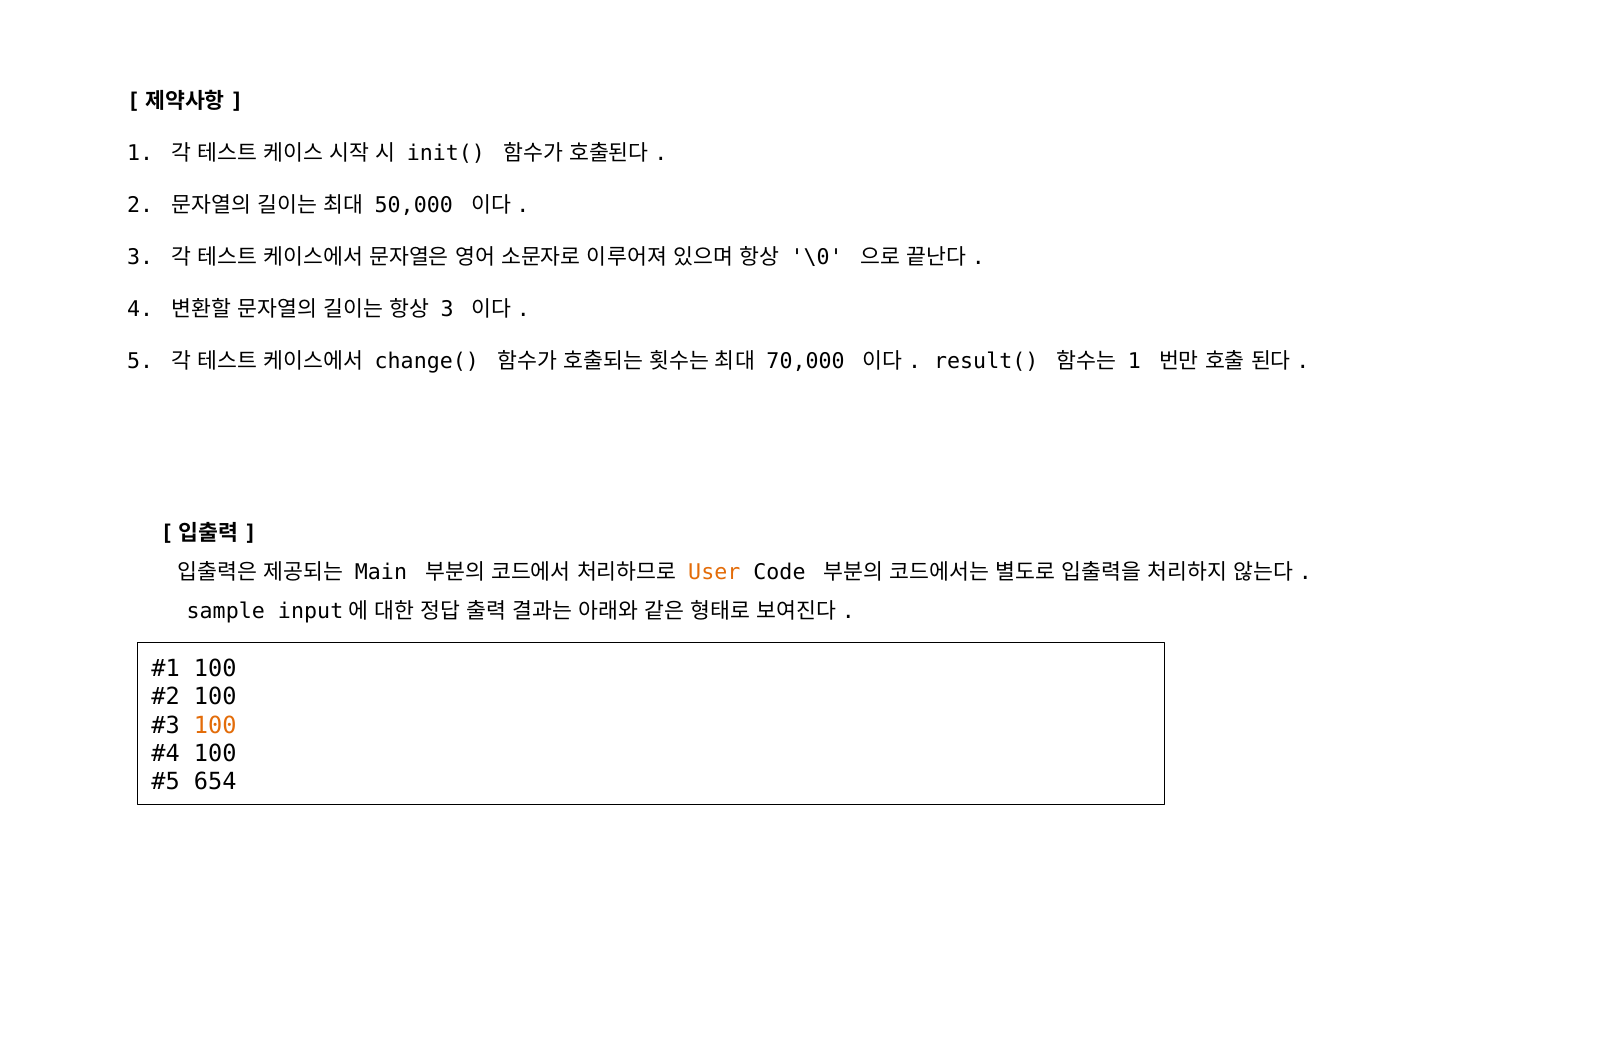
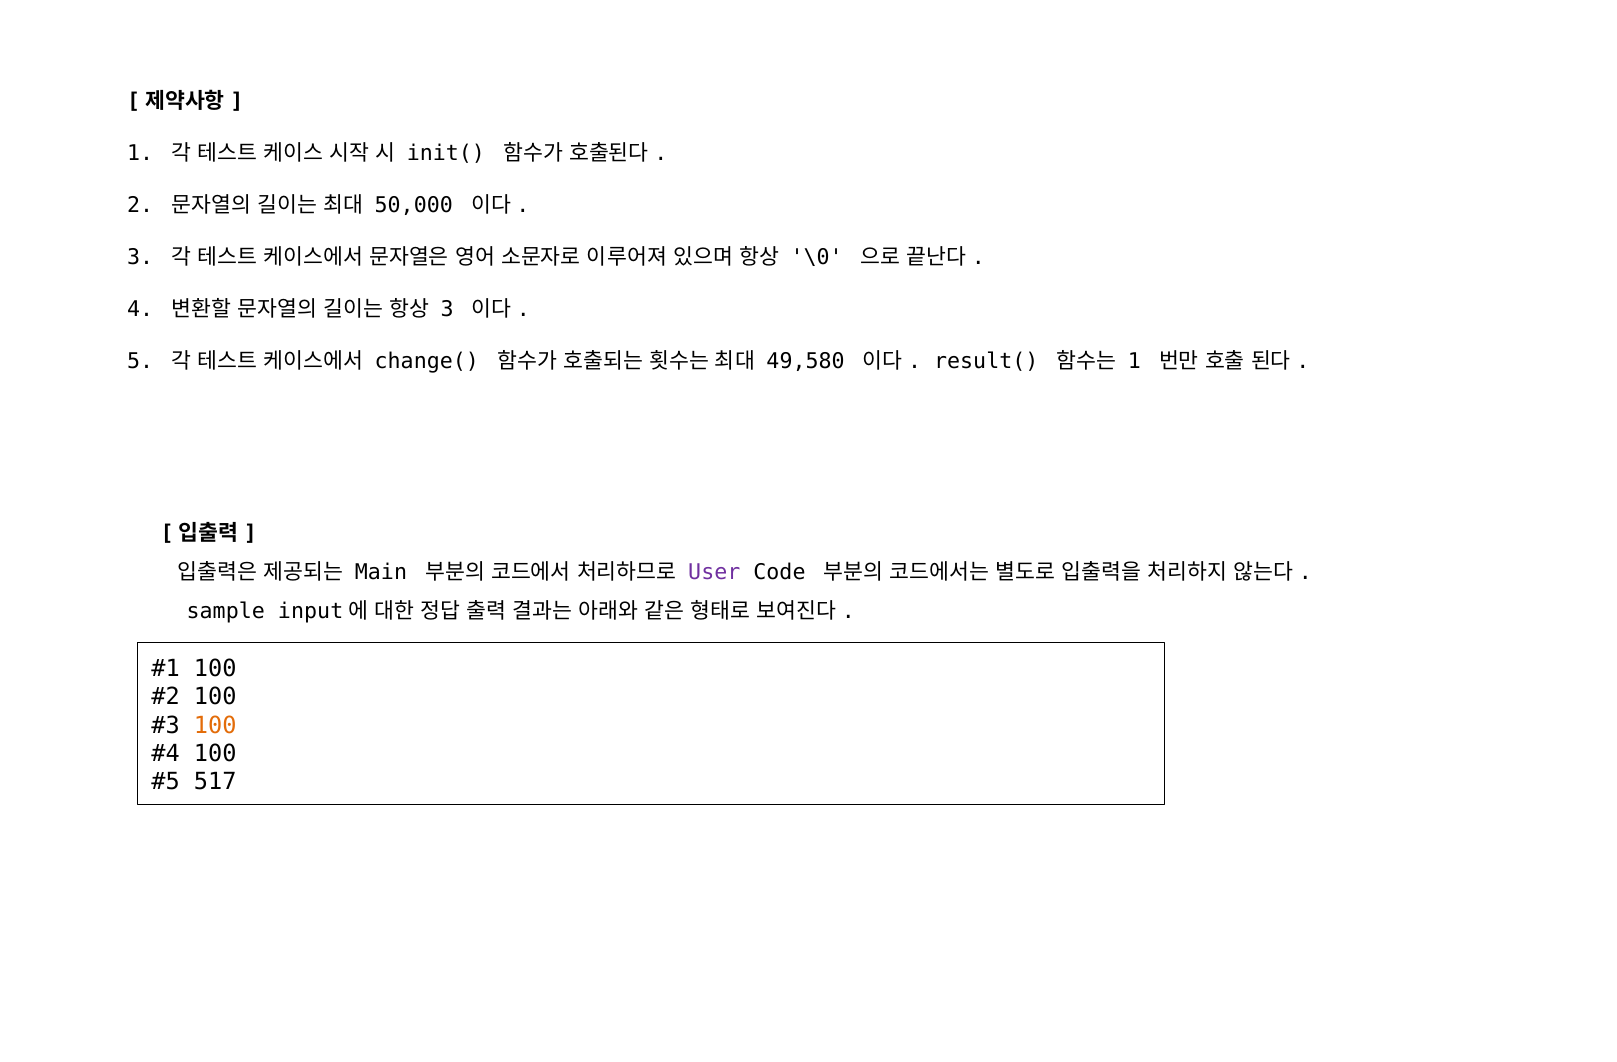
70,000: 70,000 -> 49,580
User colour: orange -> purple
654: 654 -> 517
